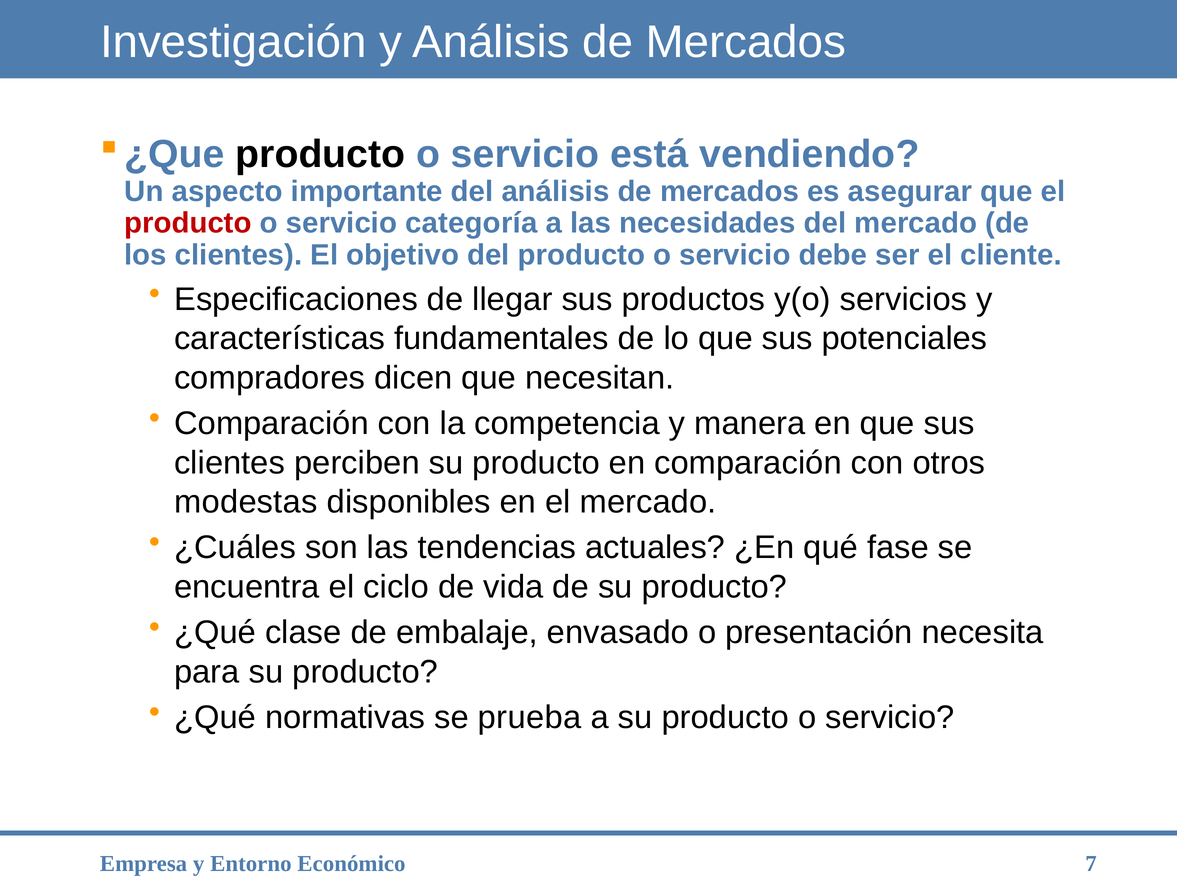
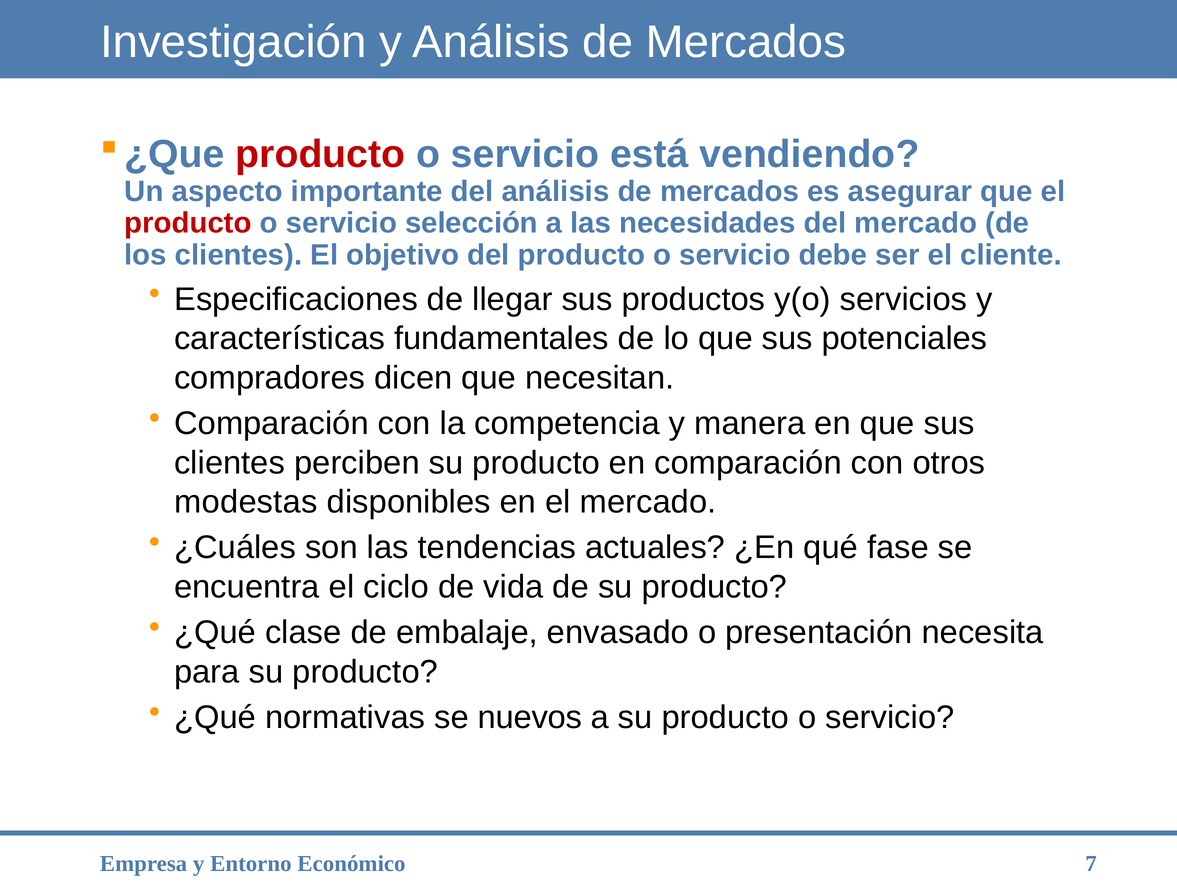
producto at (320, 154) colour: black -> red
categoría: categoría -> selección
prueba: prueba -> nuevos
